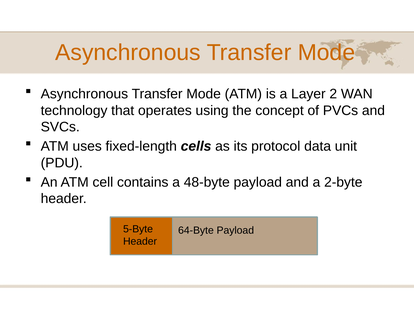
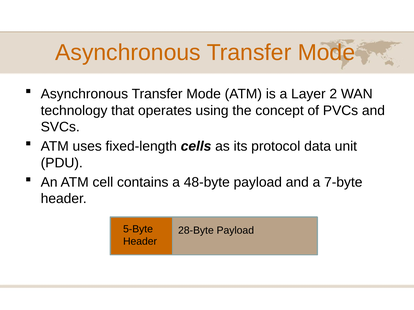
2-byte: 2-byte -> 7-byte
64-Byte: 64-Byte -> 28-Byte
